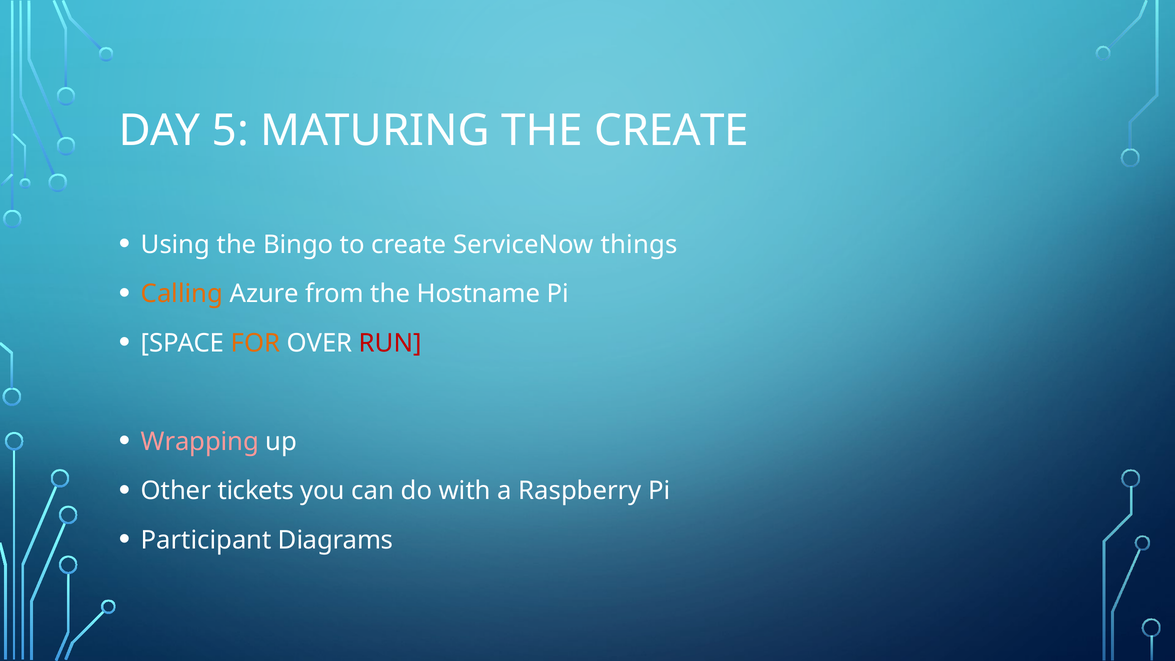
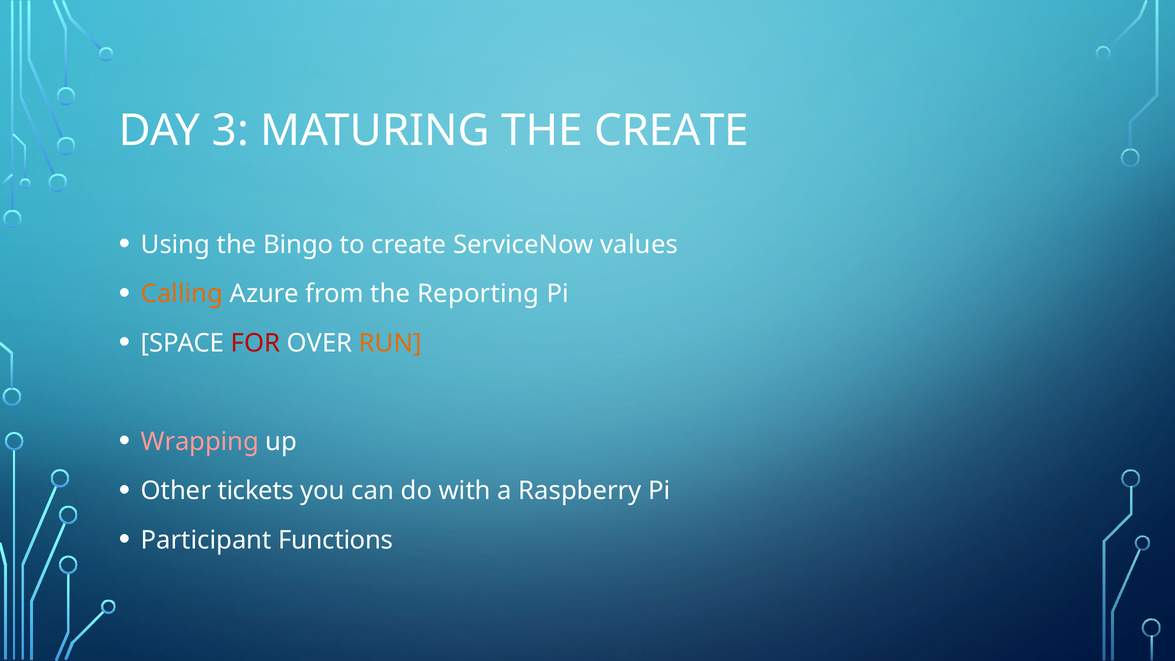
5: 5 -> 3
things: things -> values
Hostname: Hostname -> Reporting
FOR colour: orange -> red
RUN colour: red -> orange
Diagrams: Diagrams -> Functions
